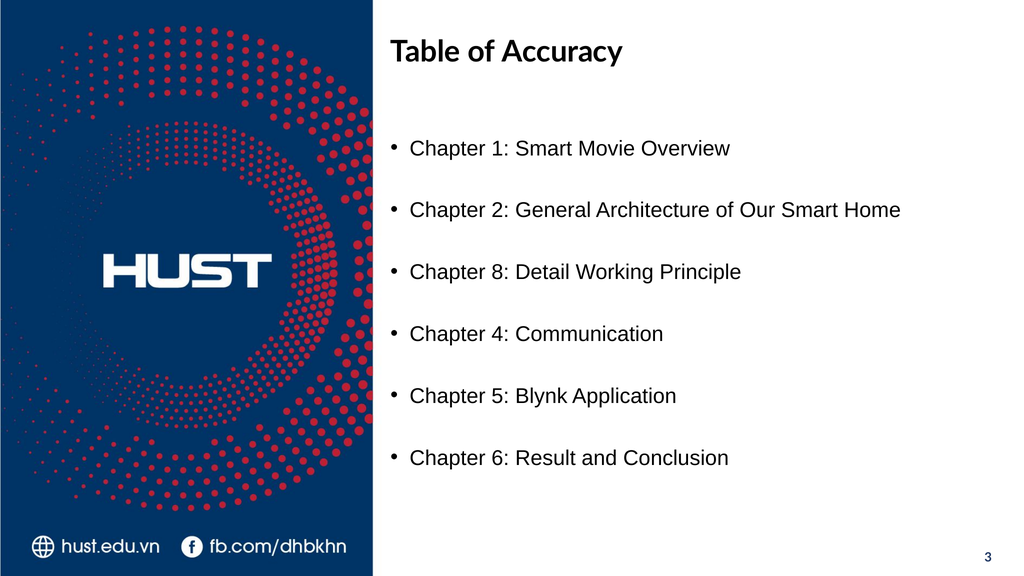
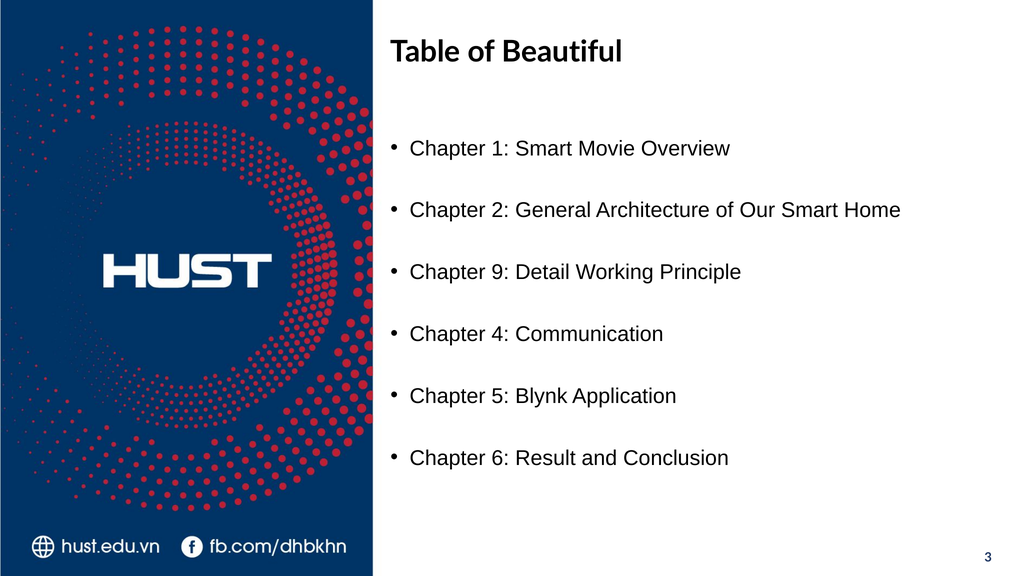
Accuracy: Accuracy -> Beautiful
8: 8 -> 9
